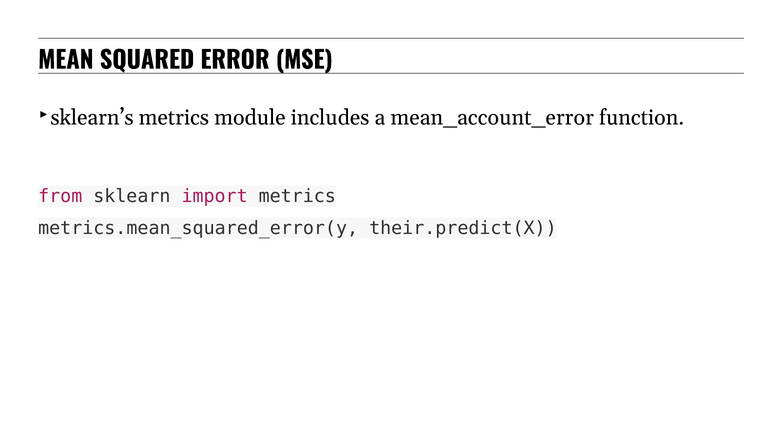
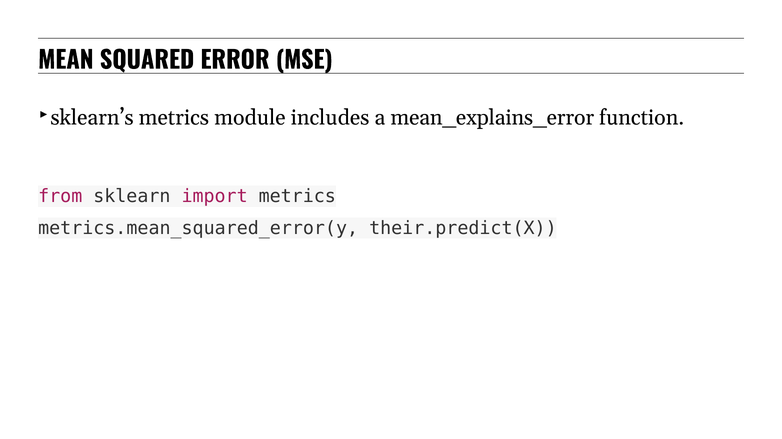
mean_account_error: mean_account_error -> mean_explains_error
